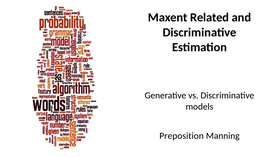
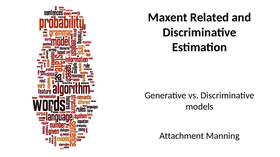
Preposition: Preposition -> Attachment
